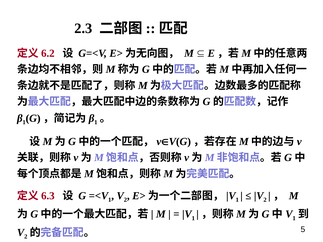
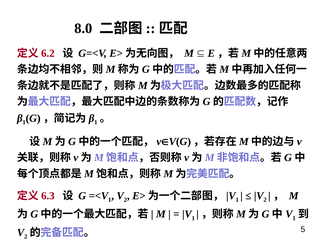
2.3: 2.3 -> 8.0
